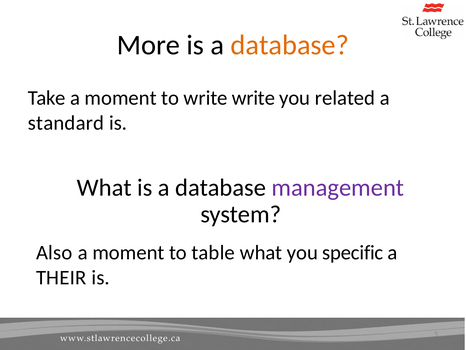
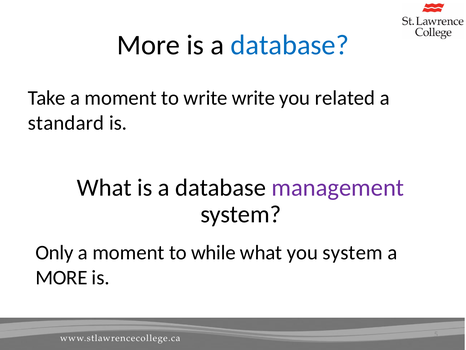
database at (290, 45) colour: orange -> blue
Also: Also -> Only
table: table -> while
you specific: specific -> system
THEIR at (61, 277): THEIR -> MORE
